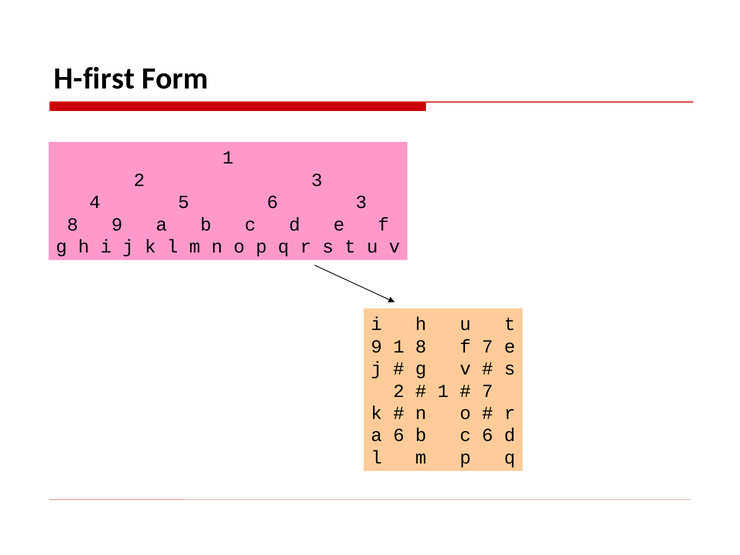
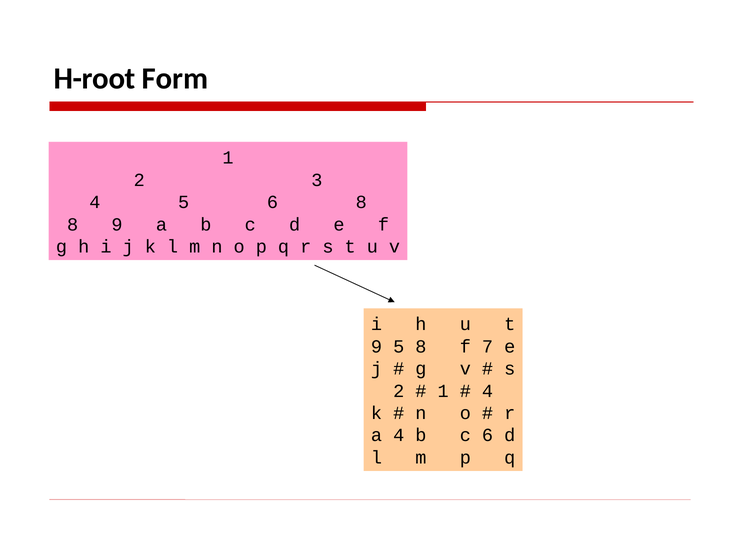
H-first: H-first -> H-root
6 3: 3 -> 8
9 1: 1 -> 5
7 at (488, 391): 7 -> 4
a 6: 6 -> 4
